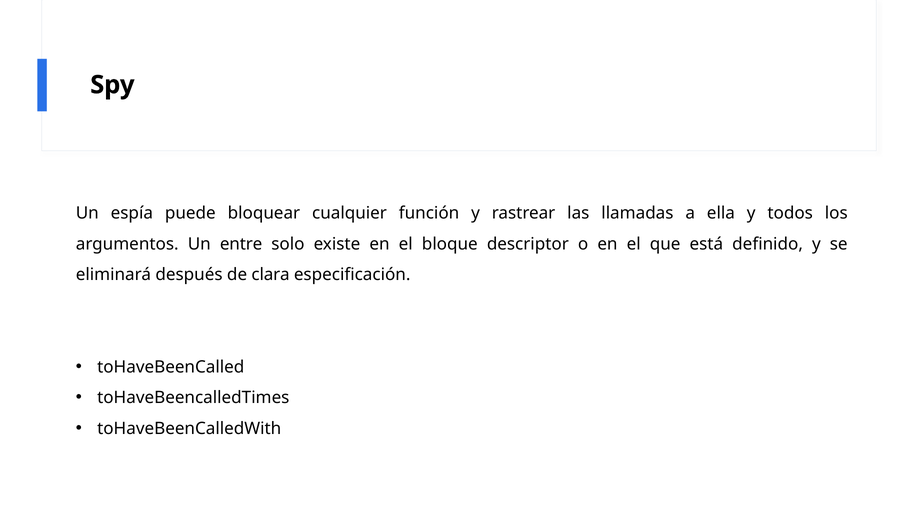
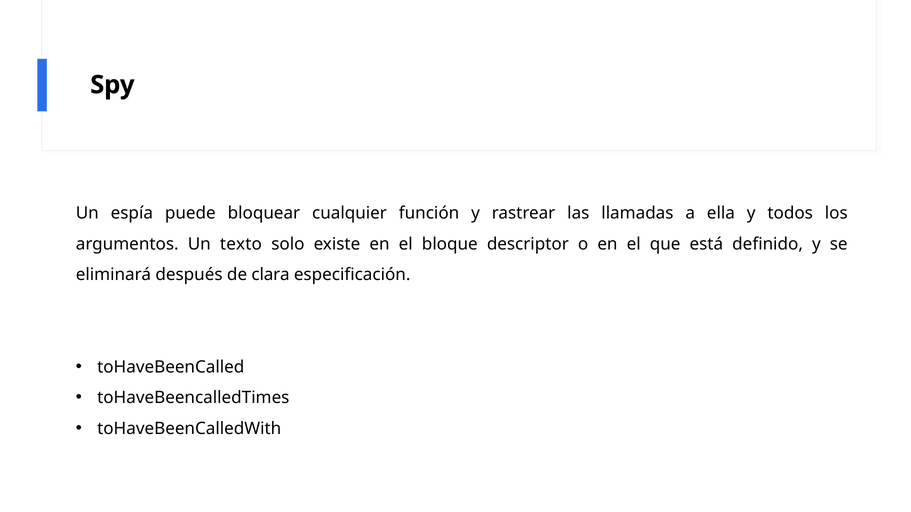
entre: entre -> texto
